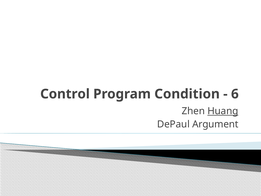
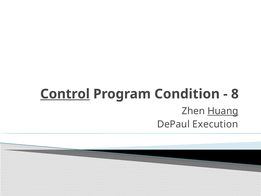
Control underline: none -> present
6: 6 -> 8
Argument: Argument -> Execution
